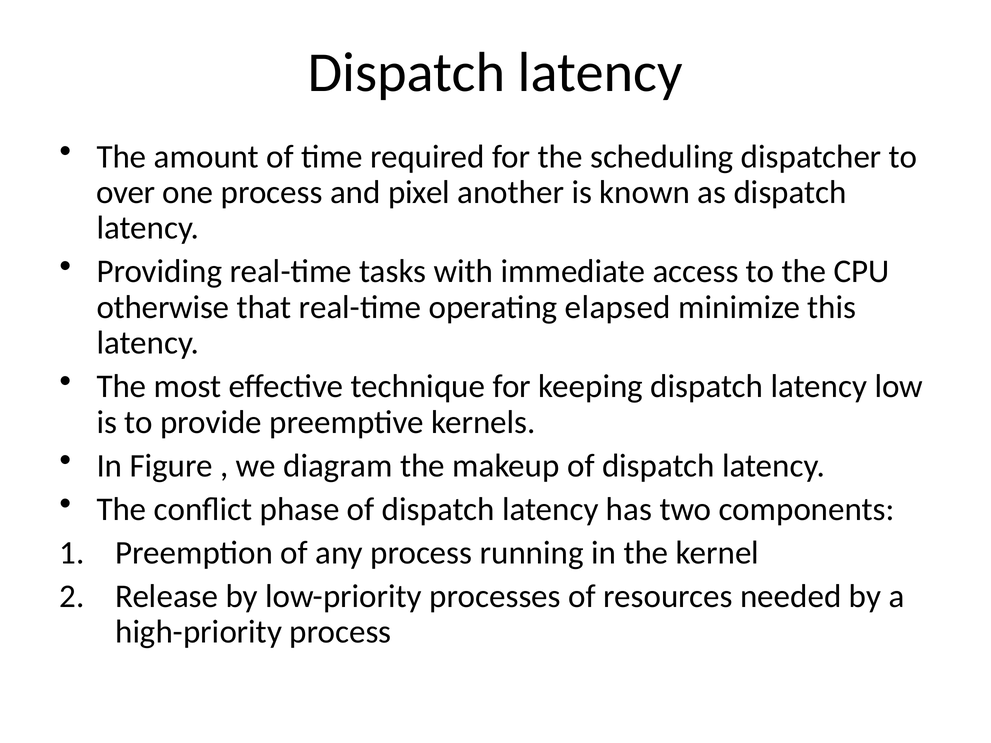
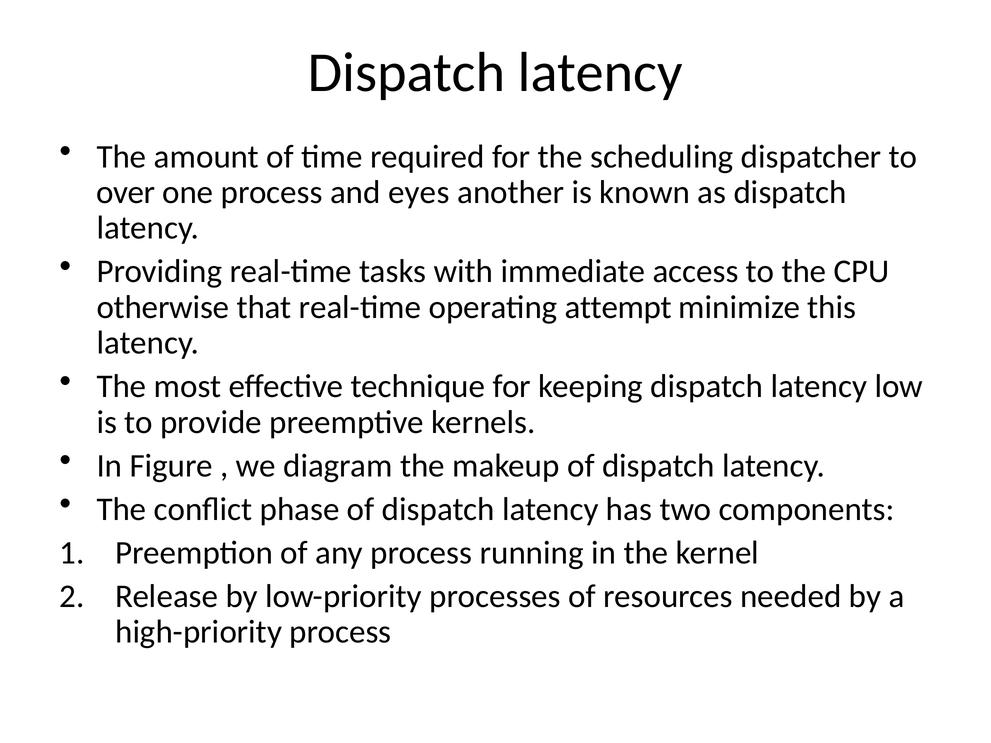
pixel: pixel -> eyes
elapsed: elapsed -> attempt
